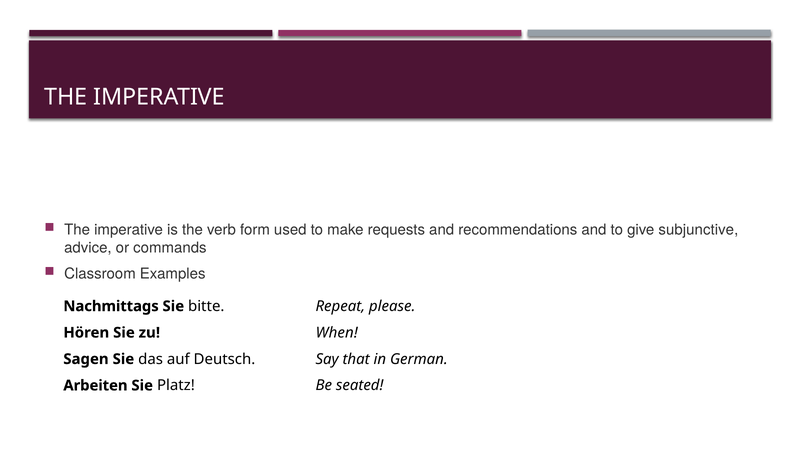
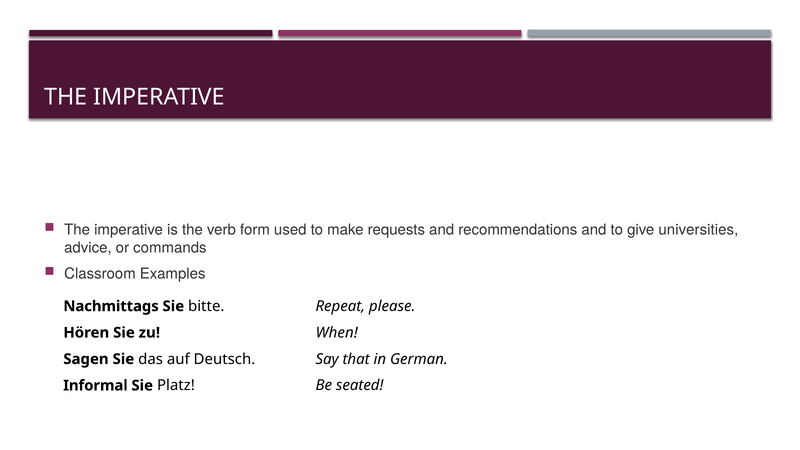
subjunctive: subjunctive -> universities
Arbeiten: Arbeiten -> Informal
